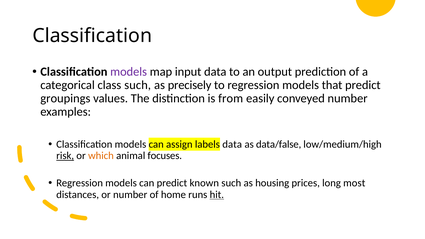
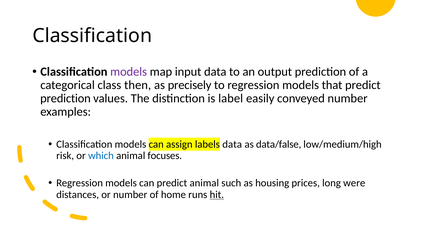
class such: such -> then
groupings at (65, 99): groupings -> prediction
from: from -> label
risk underline: present -> none
which colour: orange -> blue
predict known: known -> animal
most: most -> were
